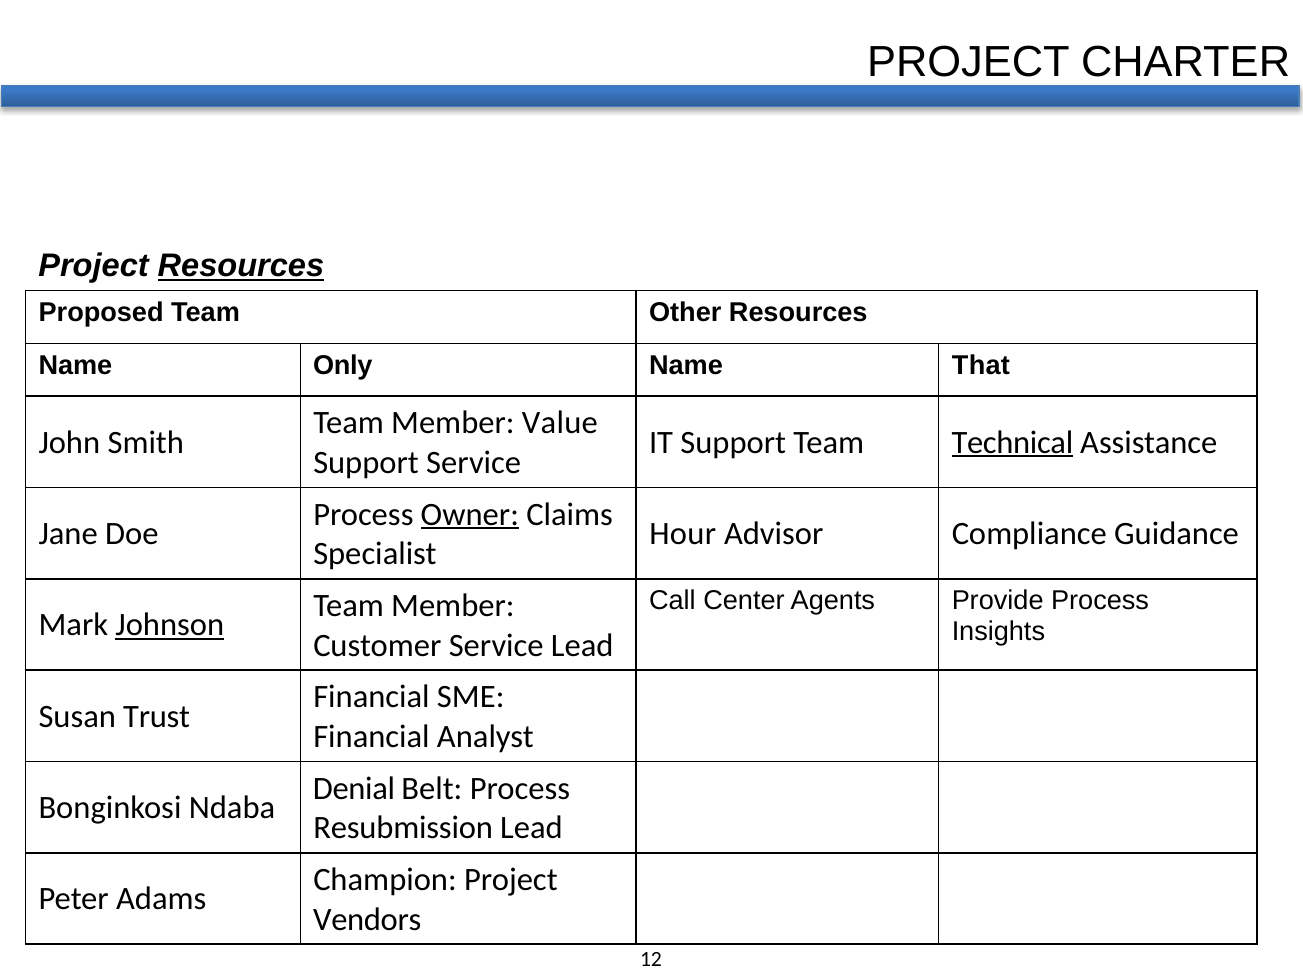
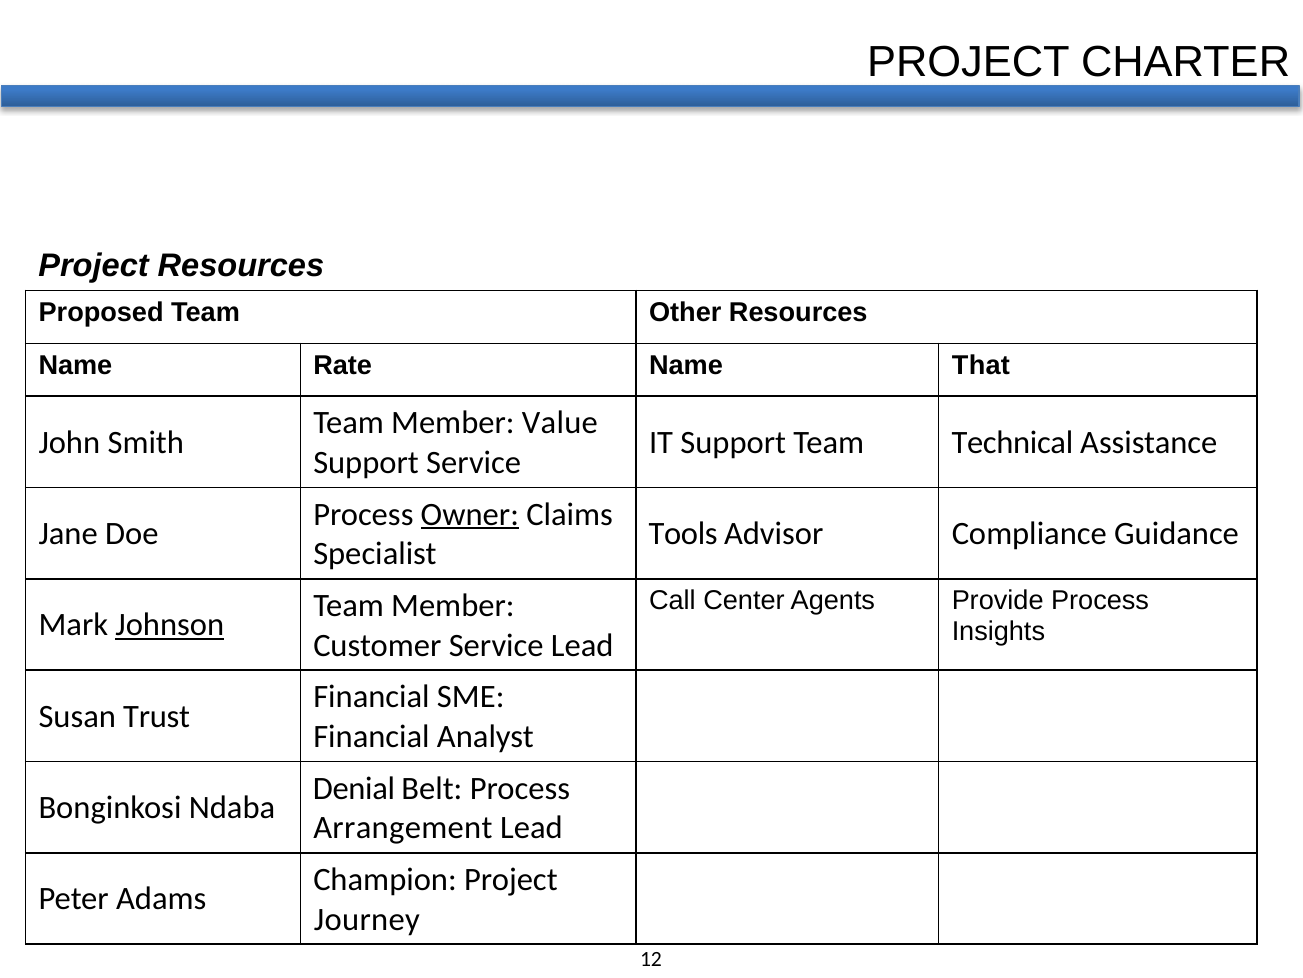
Resources at (241, 266) underline: present -> none
Only: Only -> Rate
Technical underline: present -> none
Hour: Hour -> Tools
Resubmission: Resubmission -> Arrangement
Vendors: Vendors -> Journey
